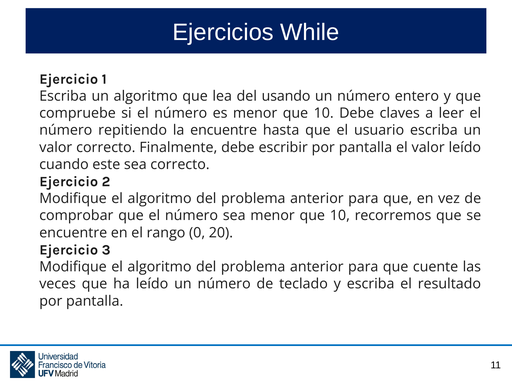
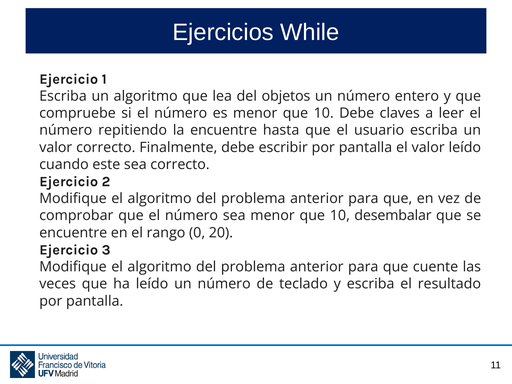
usando: usando -> objetos
recorremos: recorremos -> desembalar
